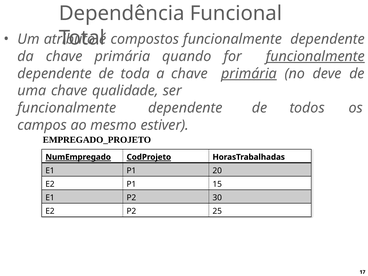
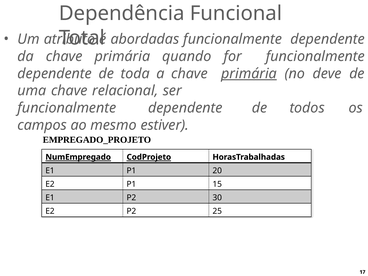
compostos: compostos -> abordadas
funcionalmente at (315, 56) underline: present -> none
qualidade: qualidade -> relacional
